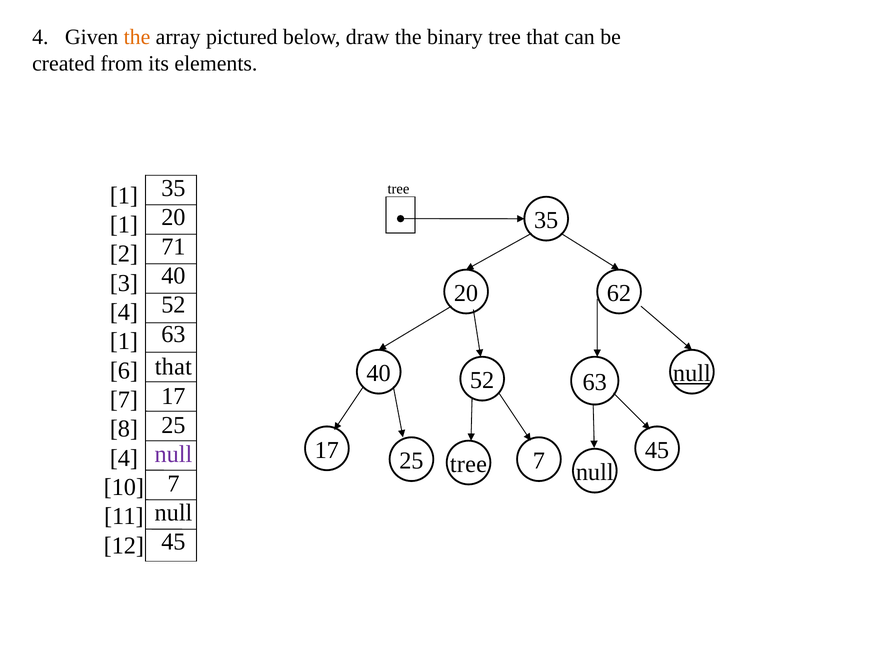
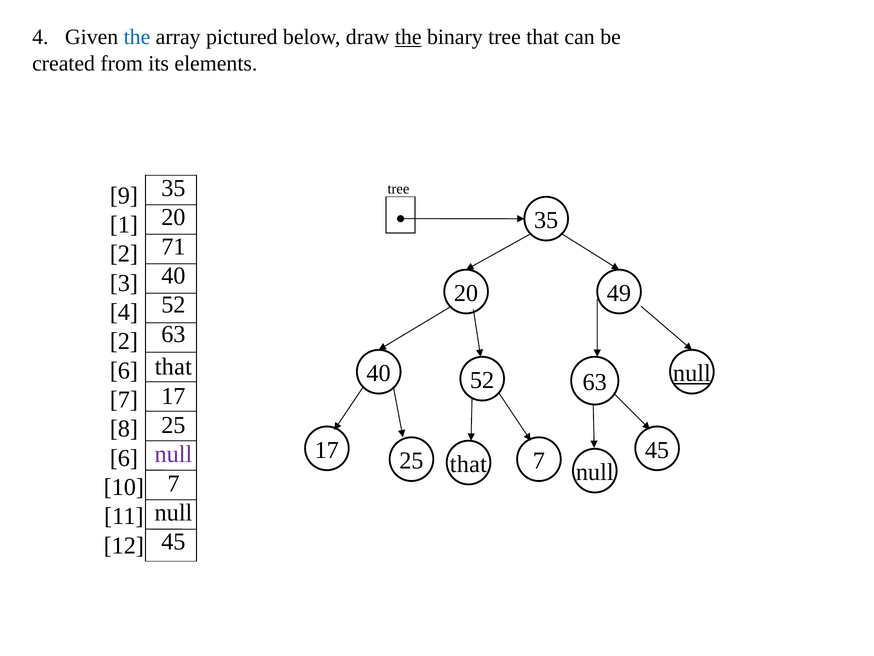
the at (137, 37) colour: orange -> blue
the at (408, 37) underline: none -> present
1 at (124, 195): 1 -> 9
62: 62 -> 49
1 at (124, 341): 1 -> 2
4 at (124, 458): 4 -> 6
tree at (468, 464): tree -> that
